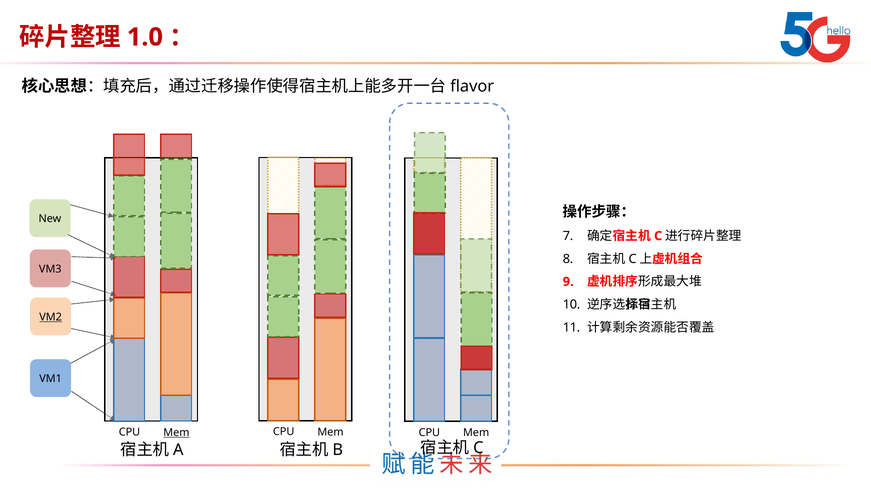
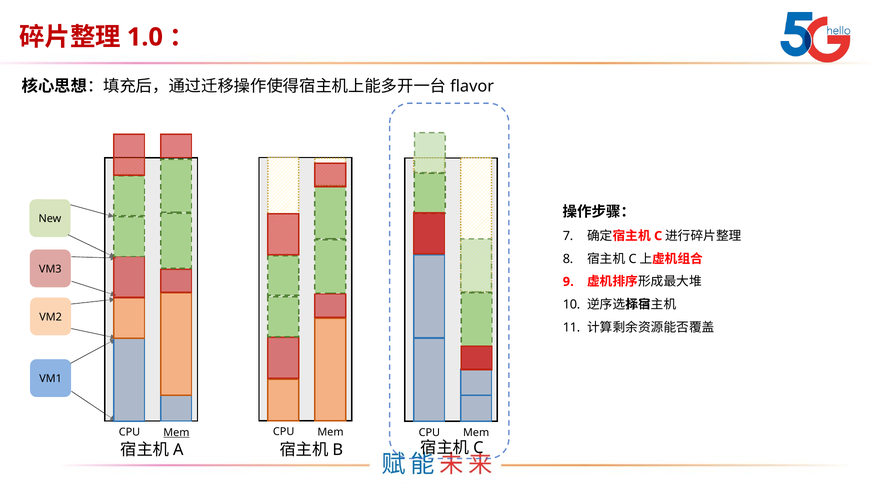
VM2 underline: present -> none
